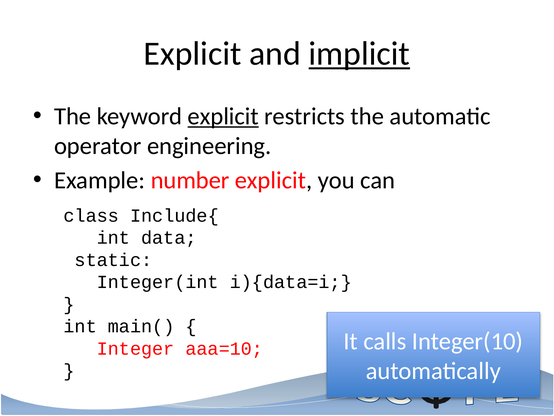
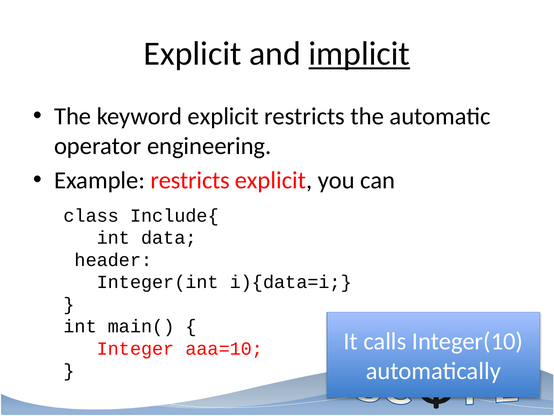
explicit at (223, 116) underline: present -> none
Example number: number -> restricts
static: static -> header
